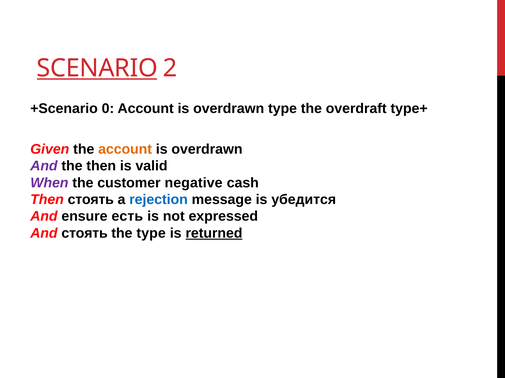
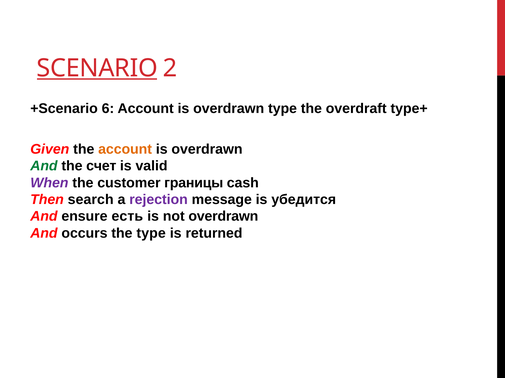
0: 0 -> 6
And at (44, 166) colour: purple -> green
the then: then -> счет
negative: negative -> границы
Then стоять: стоять -> search
rejection colour: blue -> purple
not expressed: expressed -> overdrawn
And стоять: стоять -> occurs
returned underline: present -> none
